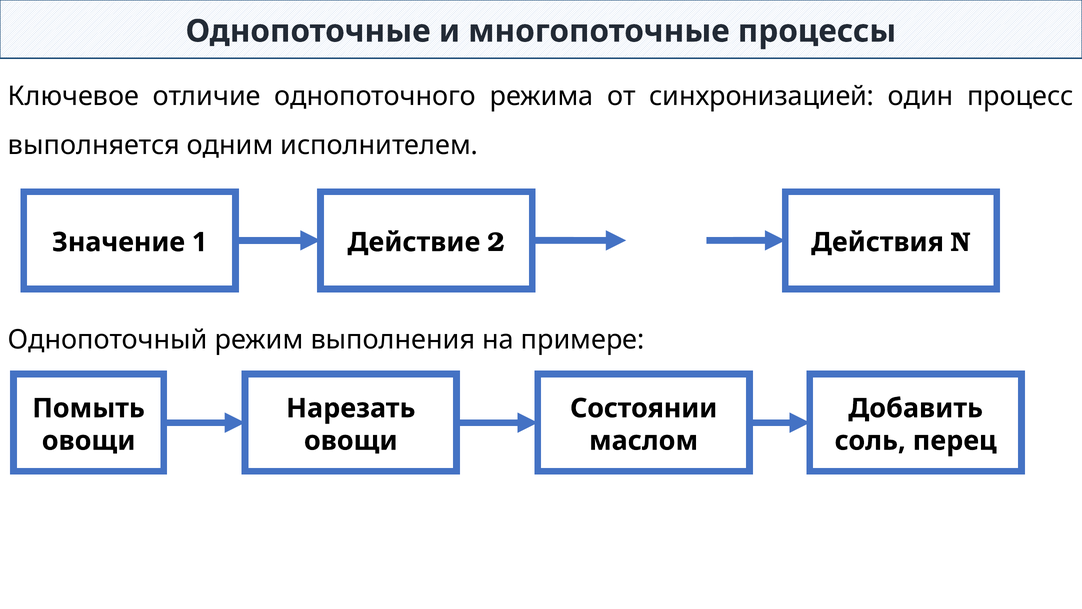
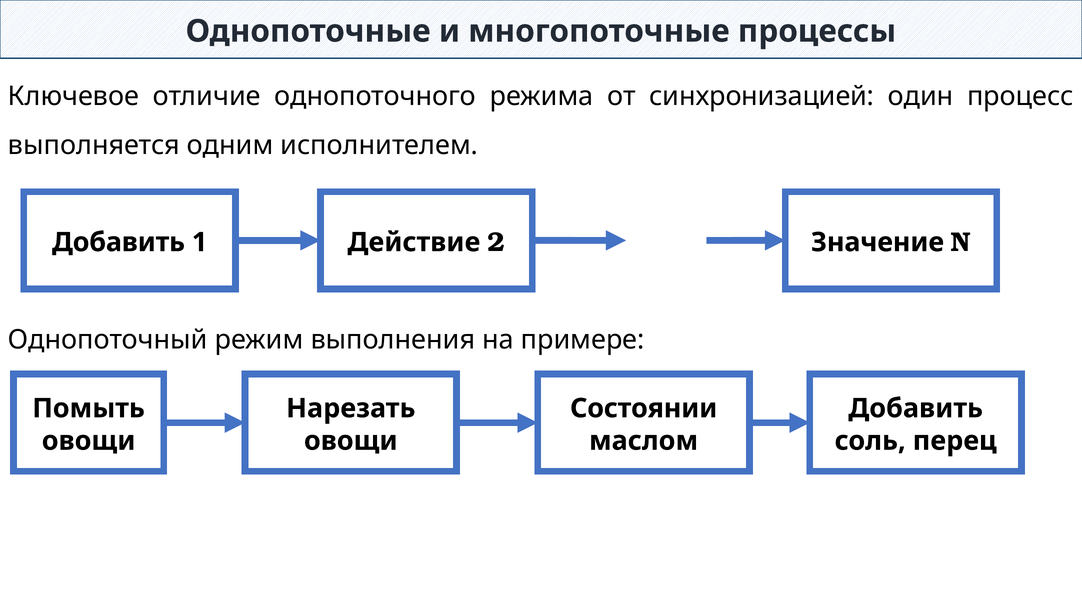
Значение at (118, 242): Значение -> Добавить
Действия: Действия -> Значение
